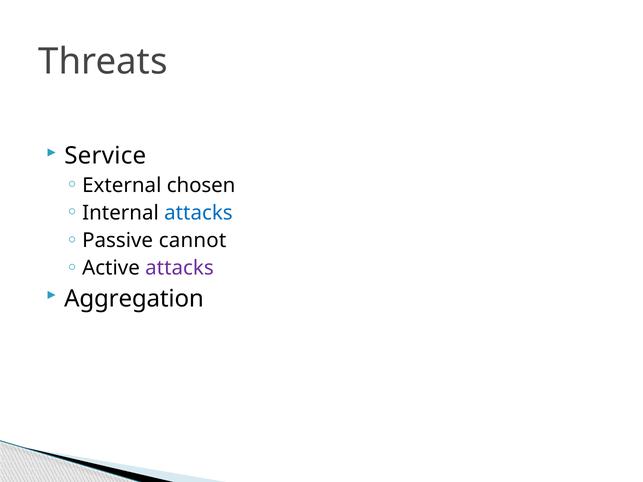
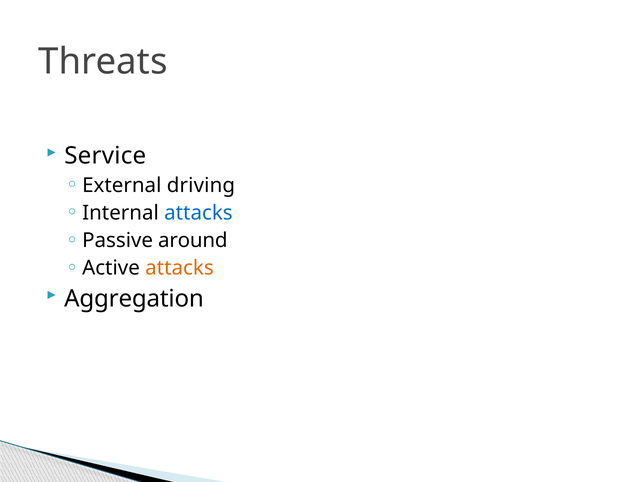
chosen: chosen -> driving
cannot: cannot -> around
attacks at (179, 268) colour: purple -> orange
